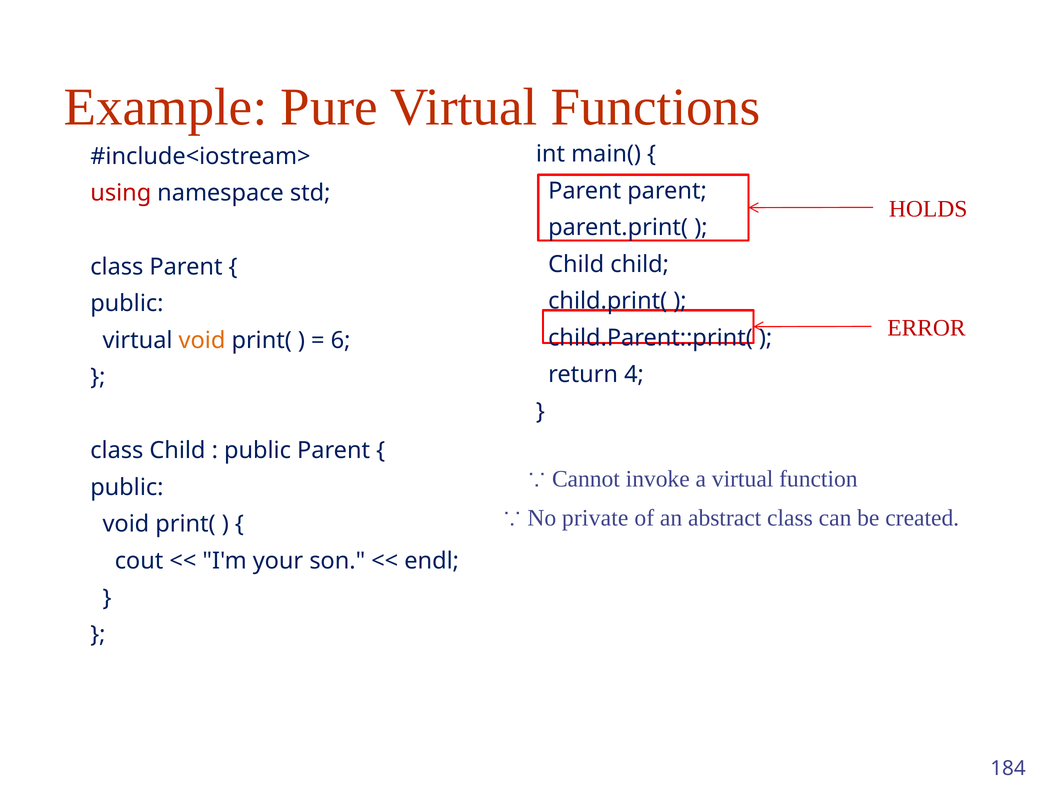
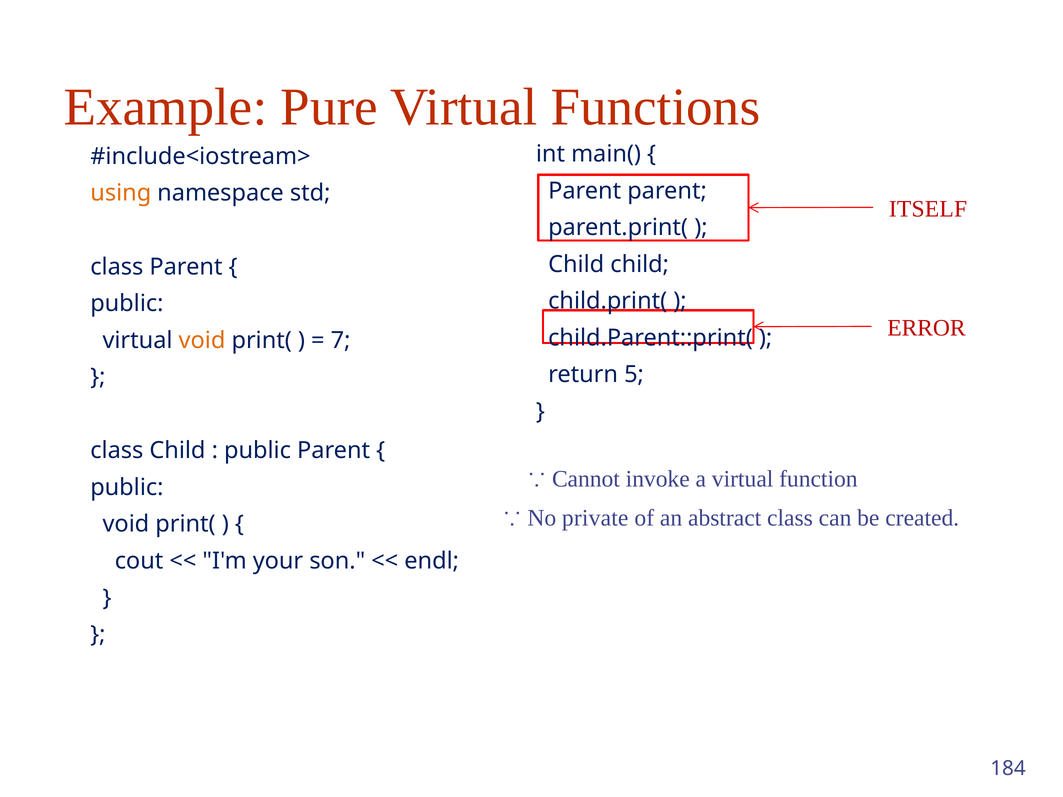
using colour: red -> orange
HOLDS: HOLDS -> ITSELF
6: 6 -> 7
4: 4 -> 5
